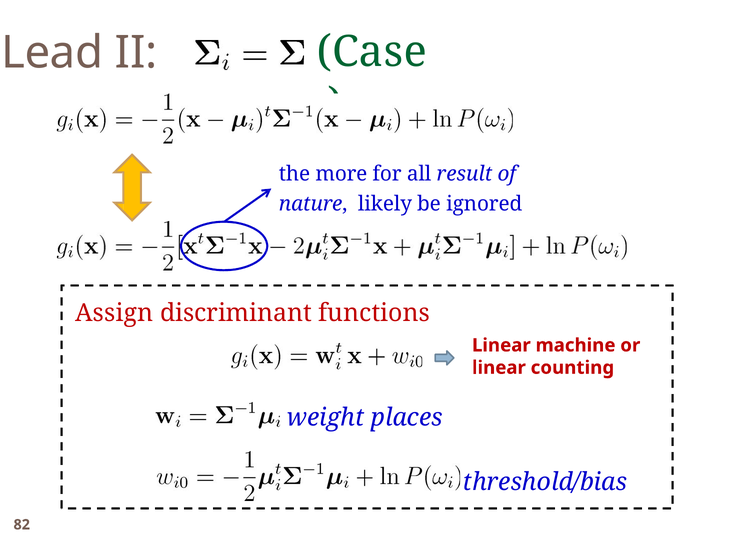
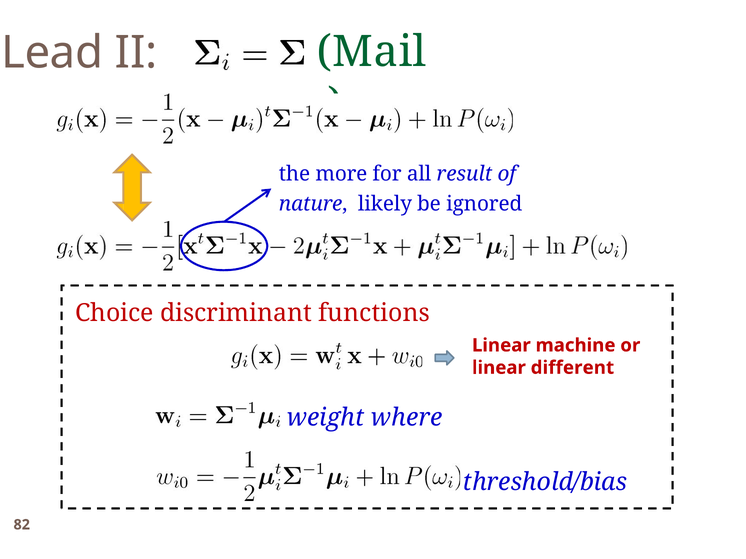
Case: Case -> Mail
Assign: Assign -> Choice
counting: counting -> different
places: places -> where
